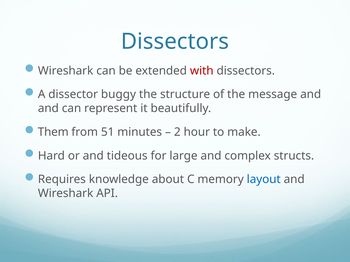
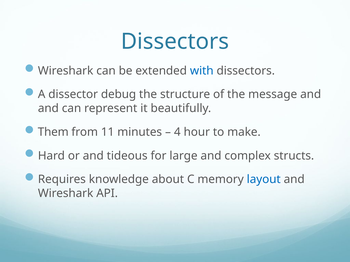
with colour: red -> blue
buggy: buggy -> debug
51: 51 -> 11
2: 2 -> 4
